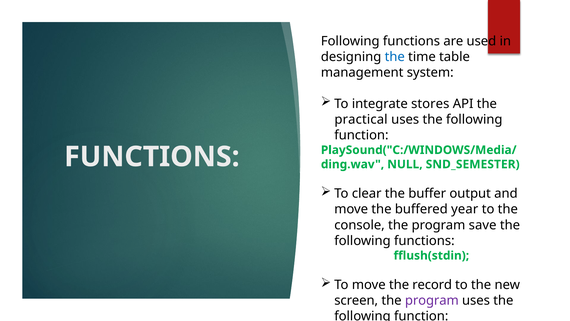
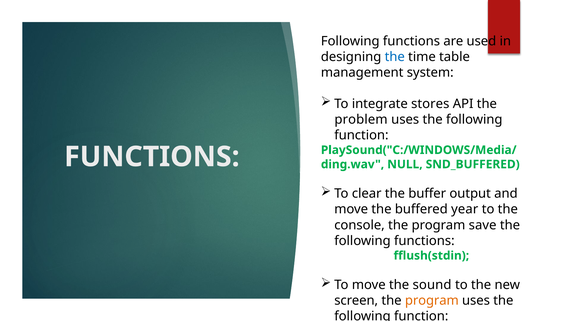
practical: practical -> problem
SND_SEMESTER: SND_SEMESTER -> SND_BUFFERED
record: record -> sound
program at (432, 300) colour: purple -> orange
